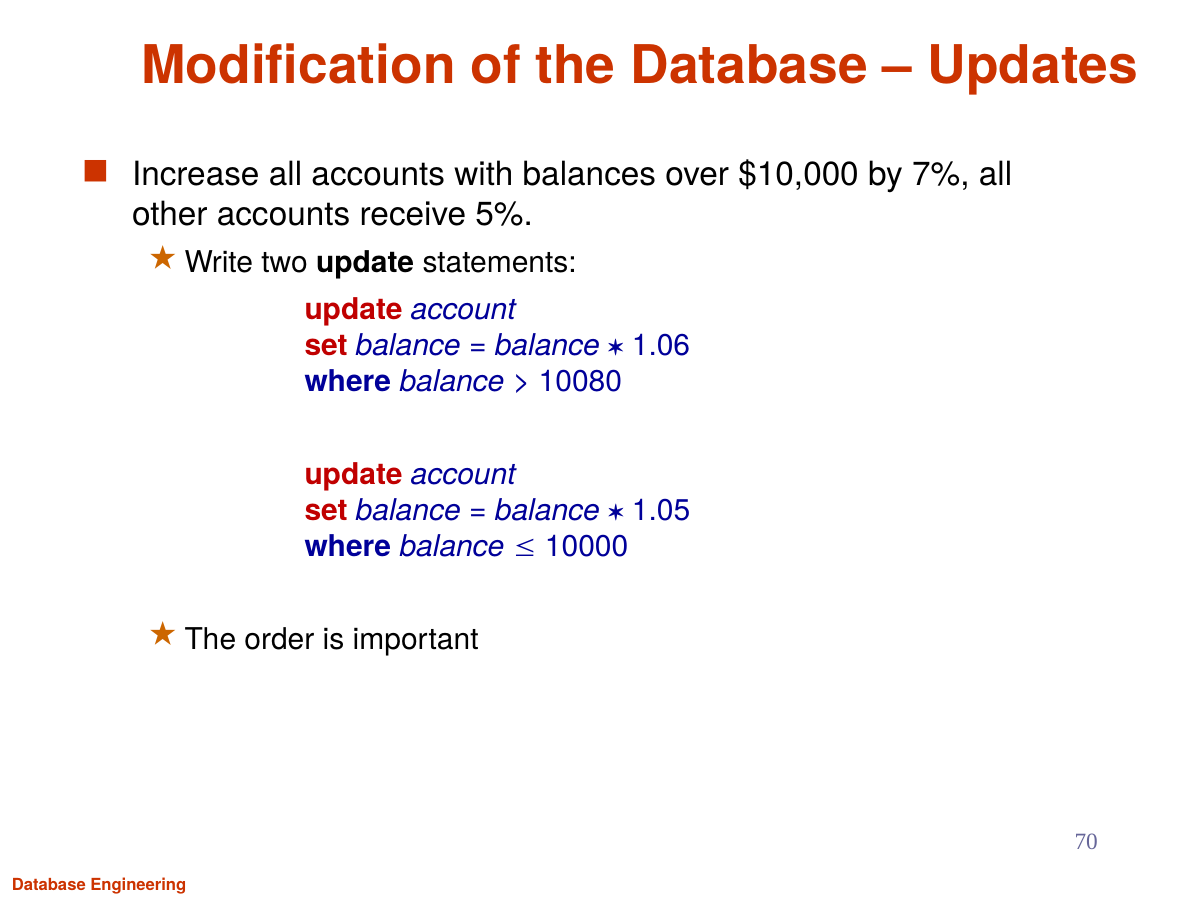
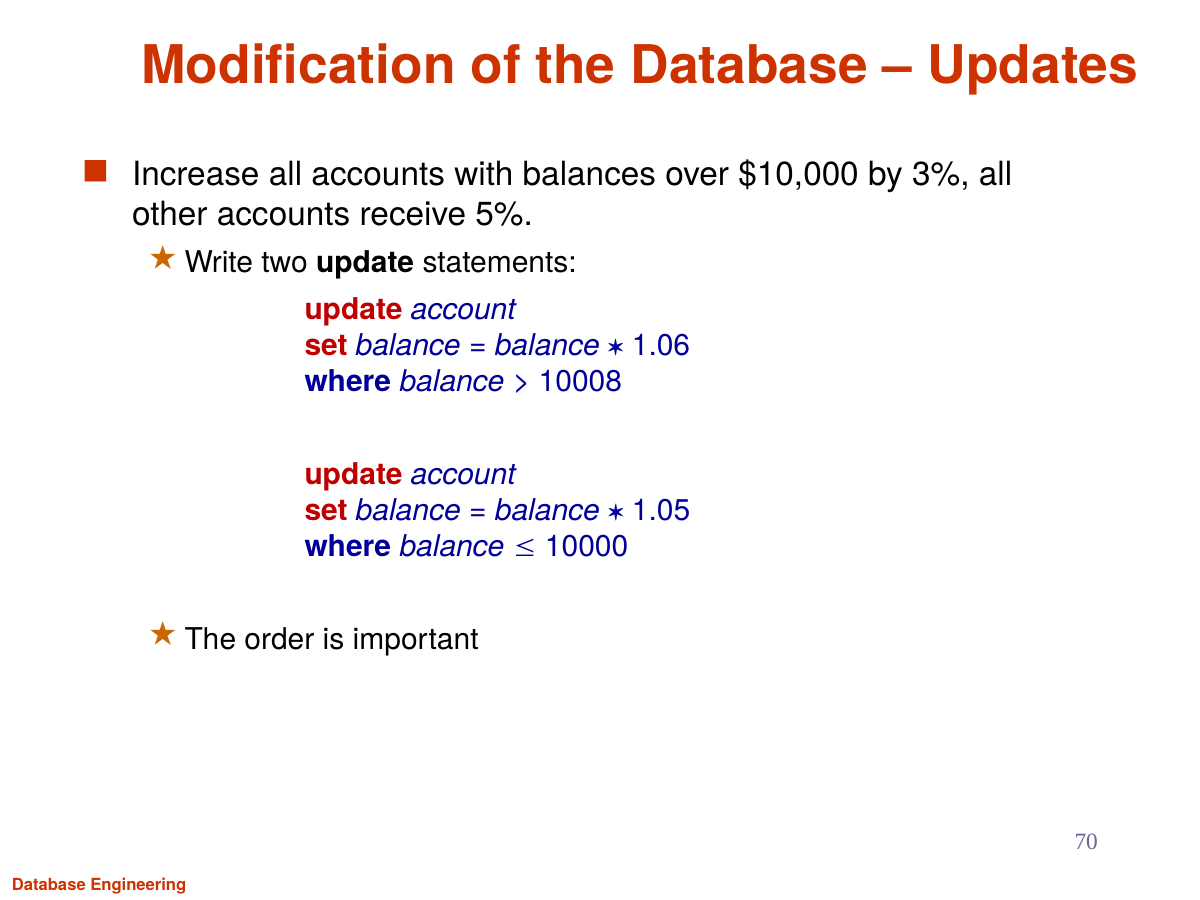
7%: 7% -> 3%
10080: 10080 -> 10008
